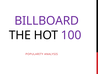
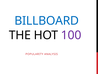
BILLBOARD colour: purple -> blue
